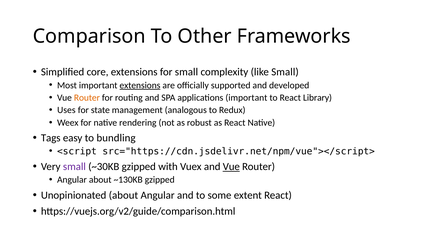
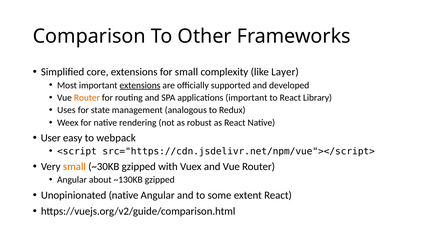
like Small: Small -> Layer
Tags: Tags -> User
bundling: bundling -> webpack
small at (74, 166) colour: purple -> orange
Vue at (231, 166) underline: present -> none
Unopinionated about: about -> native
